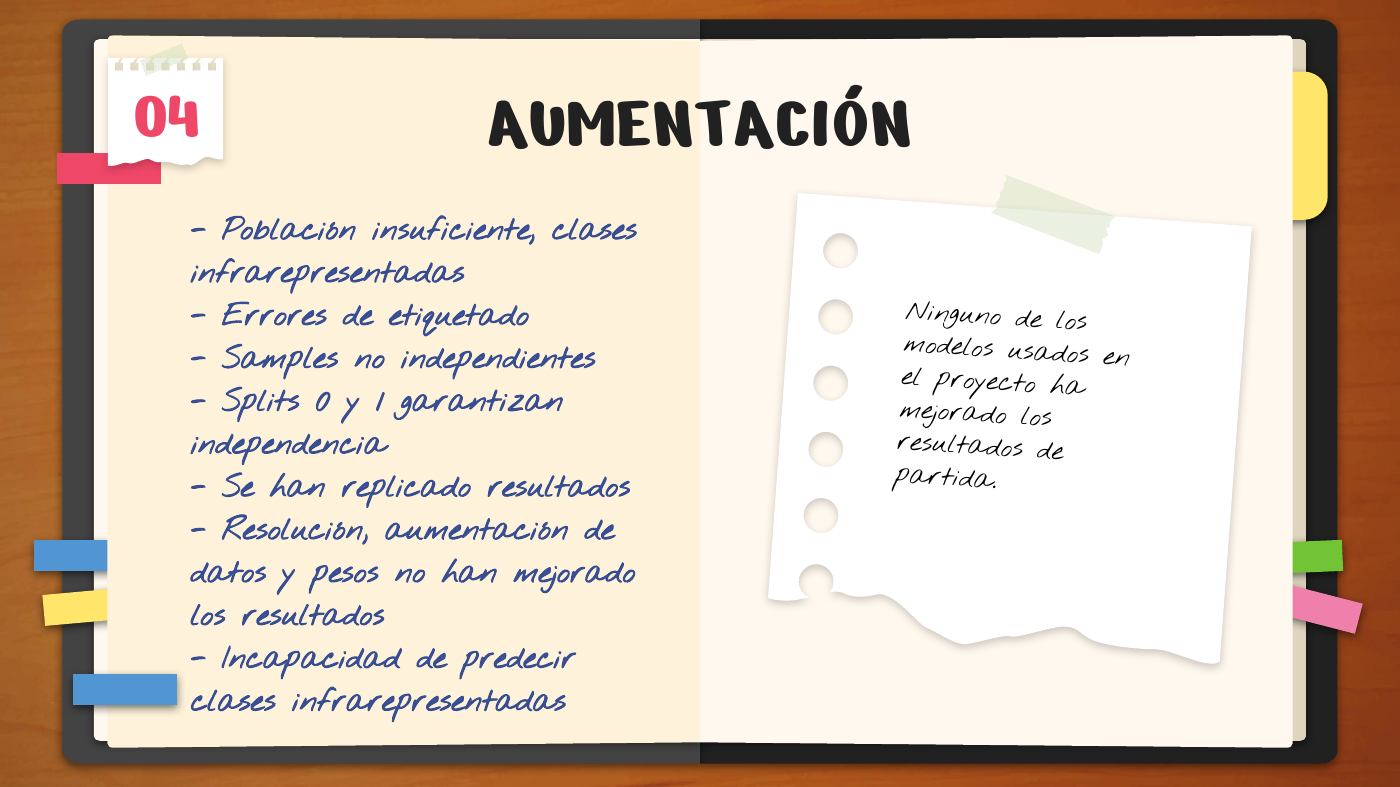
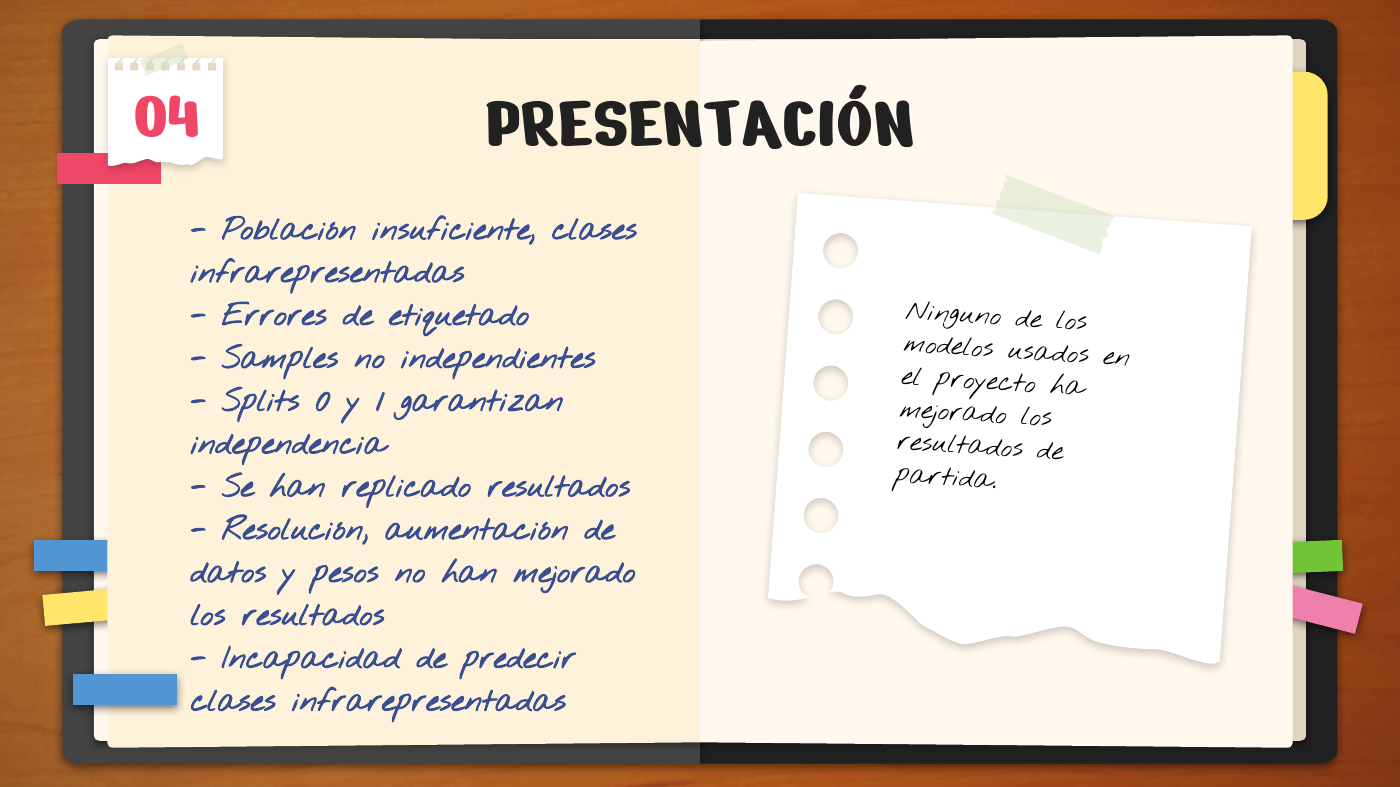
AUMENTACIÓN at (700, 121): AUMENTACIÓN -> PRESENTACIÓN
